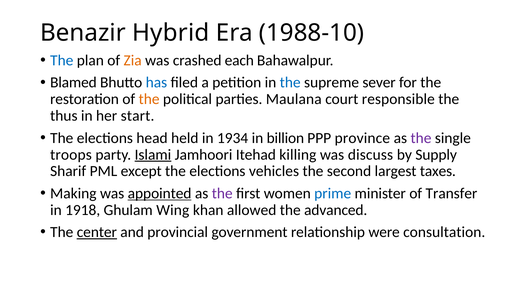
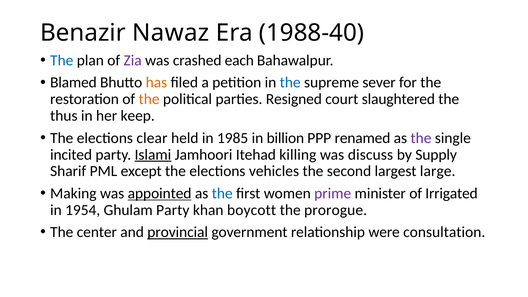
Hybrid: Hybrid -> Nawaz
1988-10: 1988-10 -> 1988-40
Zia colour: orange -> purple
has colour: blue -> orange
Maulana: Maulana -> Resigned
responsible: responsible -> slaughtered
start: start -> keep
head: head -> clear
1934: 1934 -> 1985
province: province -> renamed
troops: troops -> incited
taxes: taxes -> large
the at (222, 193) colour: purple -> blue
prime colour: blue -> purple
Transfer: Transfer -> Irrigated
1918: 1918 -> 1954
Ghulam Wing: Wing -> Party
allowed: allowed -> boycott
advanced: advanced -> prorogue
center underline: present -> none
provincial underline: none -> present
